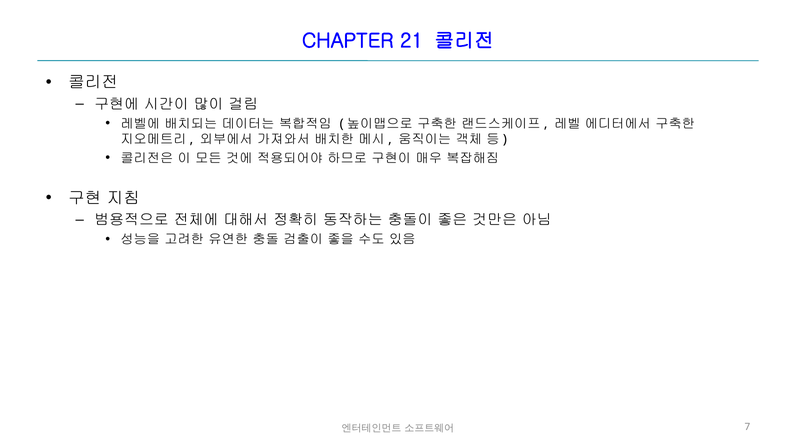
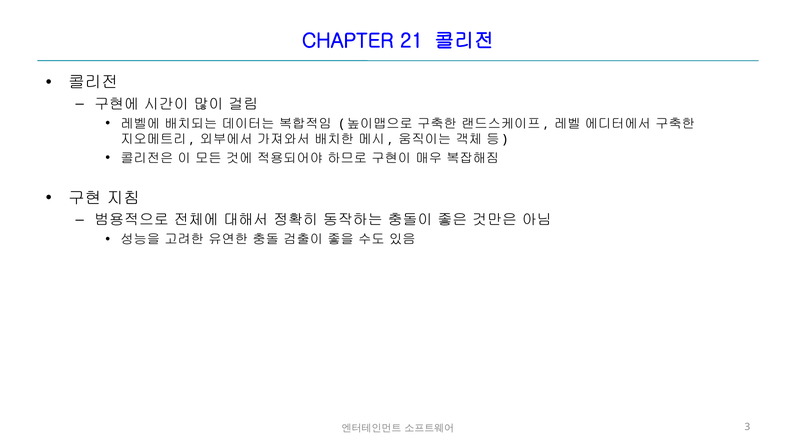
7: 7 -> 3
